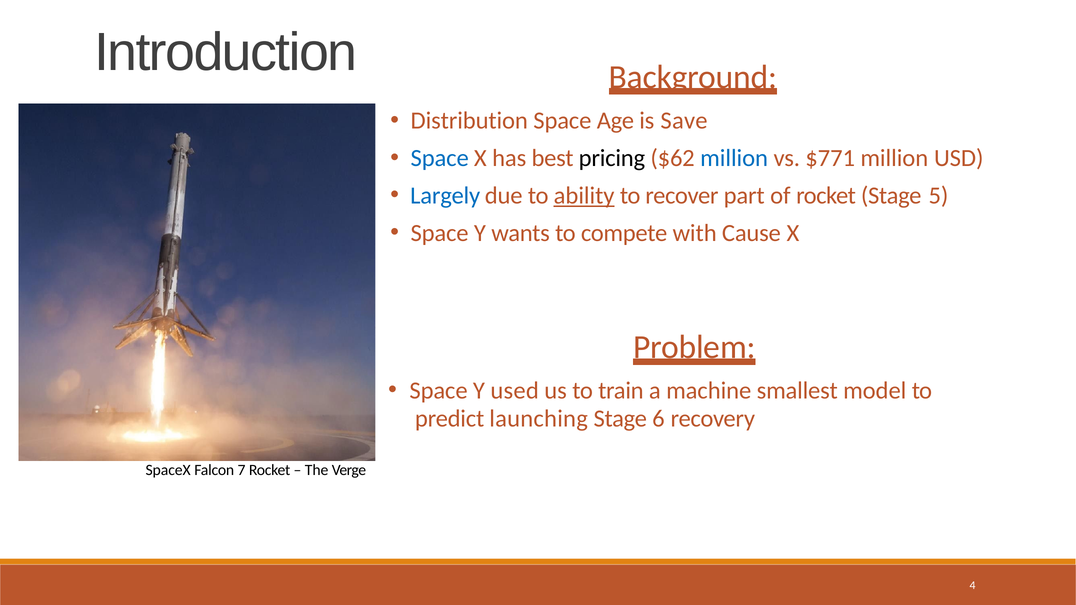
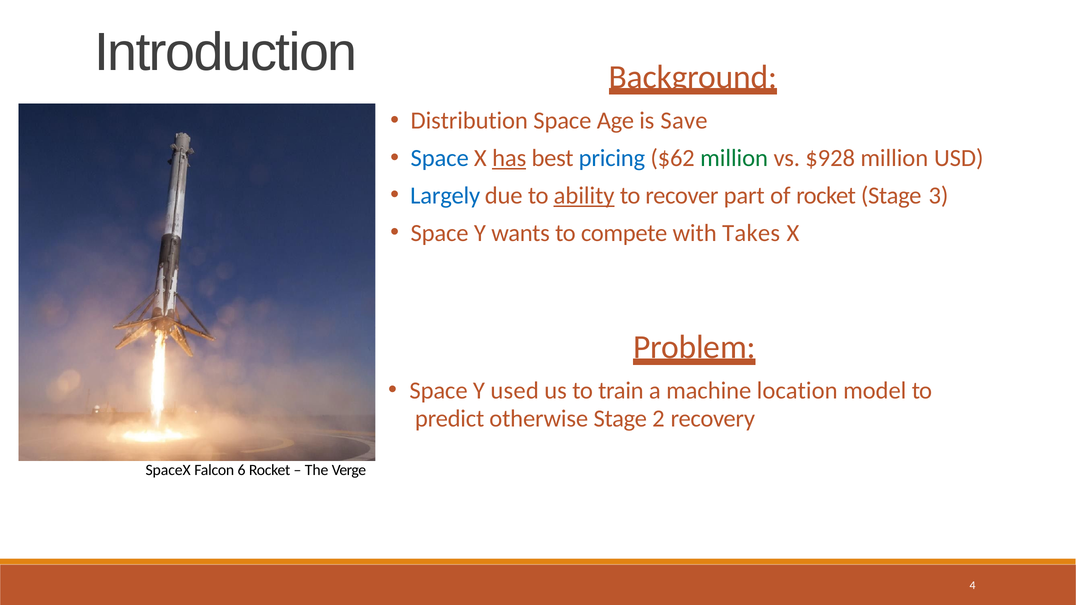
has underline: none -> present
pricing colour: black -> blue
million at (734, 158) colour: blue -> green
$771: $771 -> $928
5: 5 -> 3
Cause: Cause -> Takes
smallest: smallest -> location
launching: launching -> otherwise
6: 6 -> 2
7: 7 -> 6
